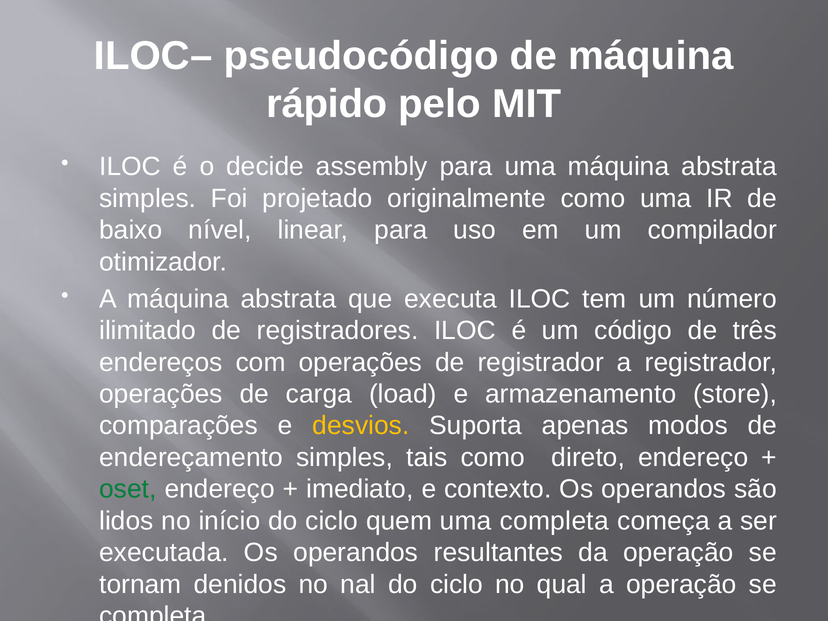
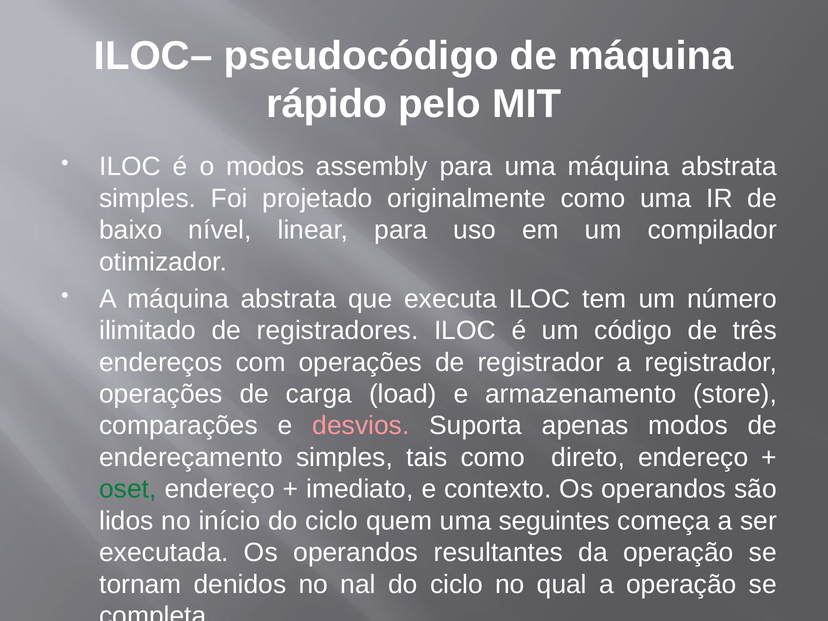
o decide: decide -> modos
desvios colour: yellow -> pink
uma completa: completa -> seguintes
